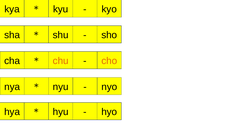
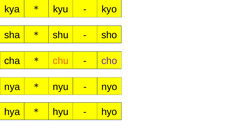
cho colour: orange -> purple
